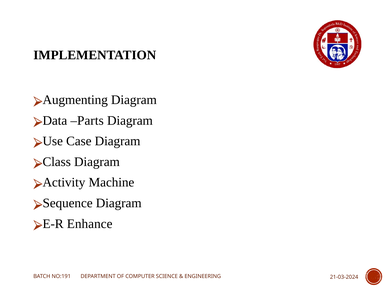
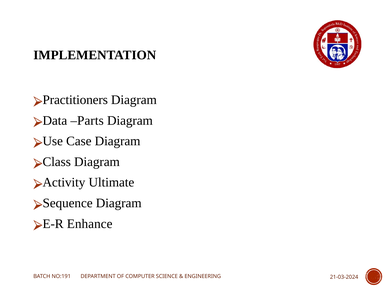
Augmenting: Augmenting -> Practitioners
Machine: Machine -> Ultimate
